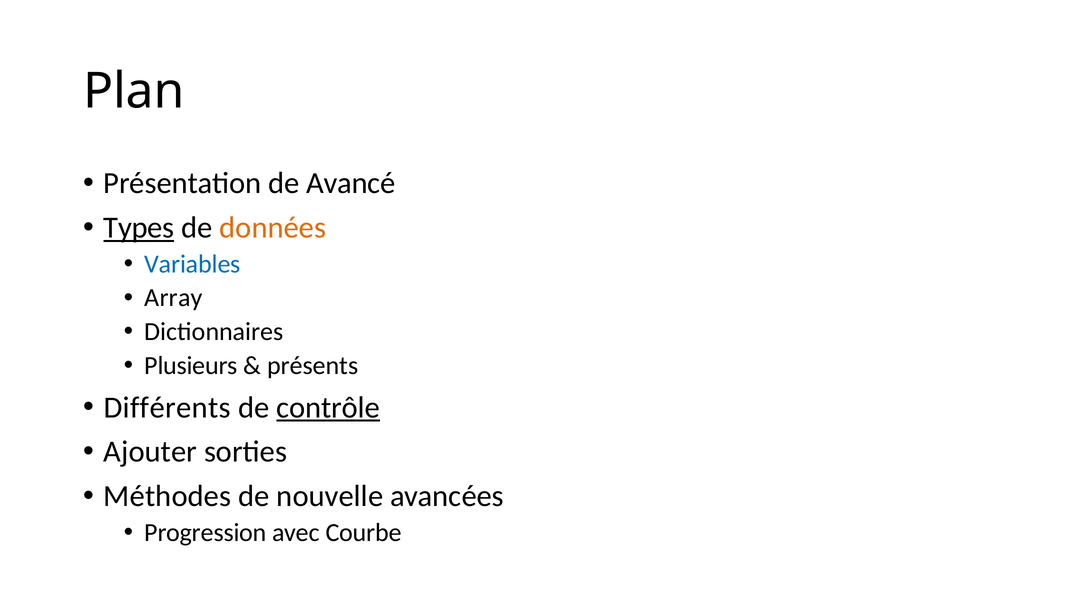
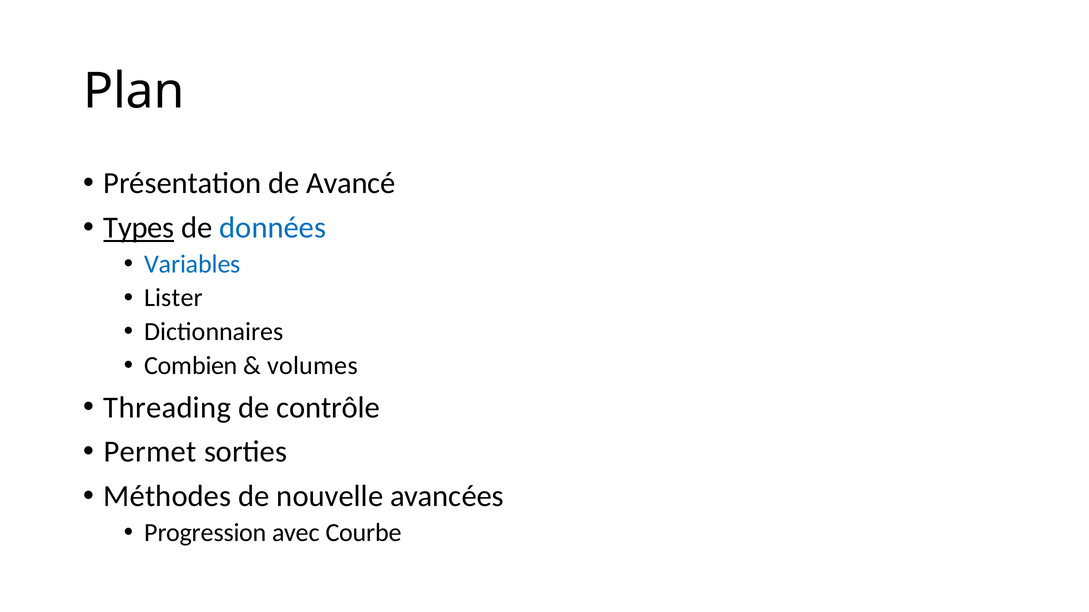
données colour: orange -> blue
Array: Array -> Lister
Plusieurs: Plusieurs -> Combien
présents: présents -> volumes
Différents: Différents -> Threading
contrôle underline: present -> none
Ajouter: Ajouter -> Permet
